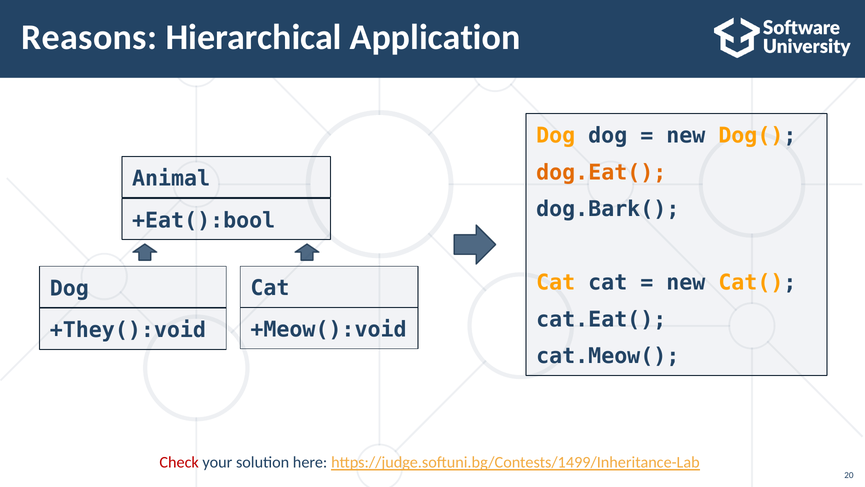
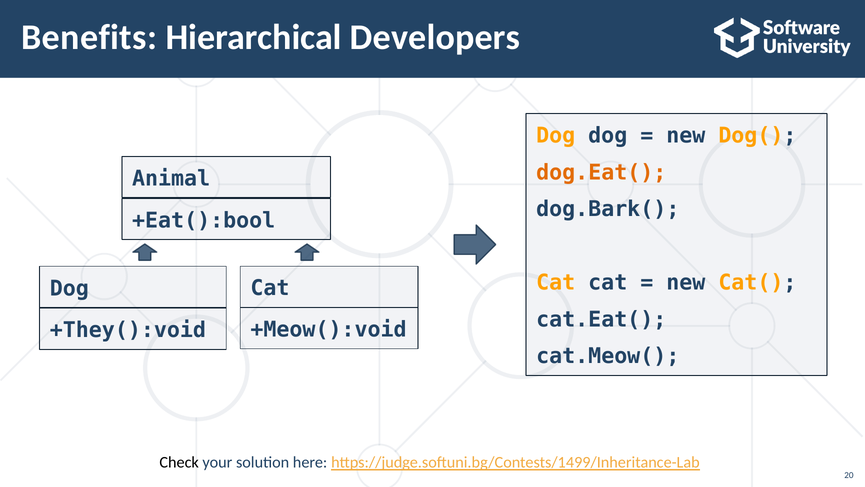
Reasons: Reasons -> Benefits
Application: Application -> Developers
Check colour: red -> black
